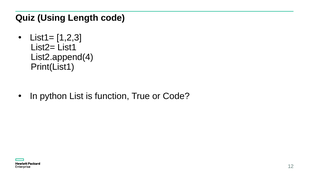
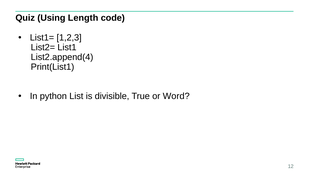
function: function -> divisible
or Code: Code -> Word
